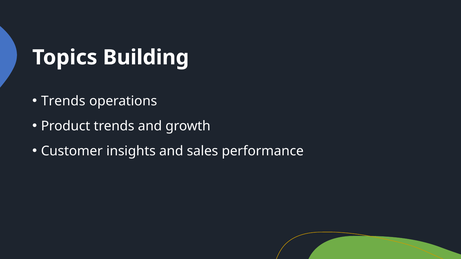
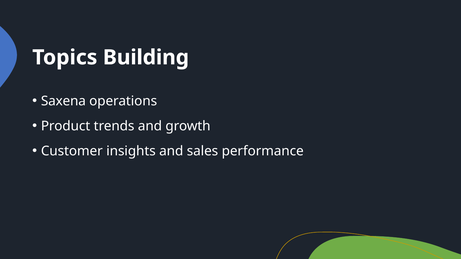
Trends at (63, 101): Trends -> Saxena
